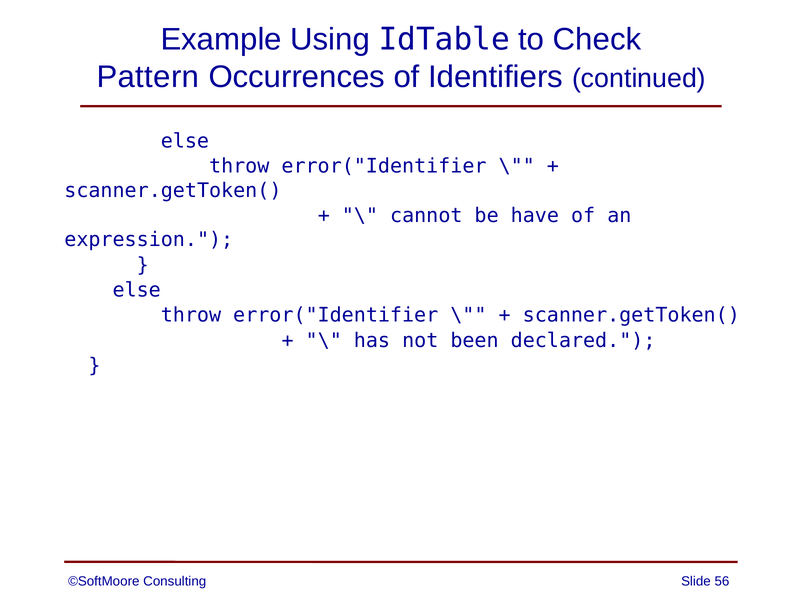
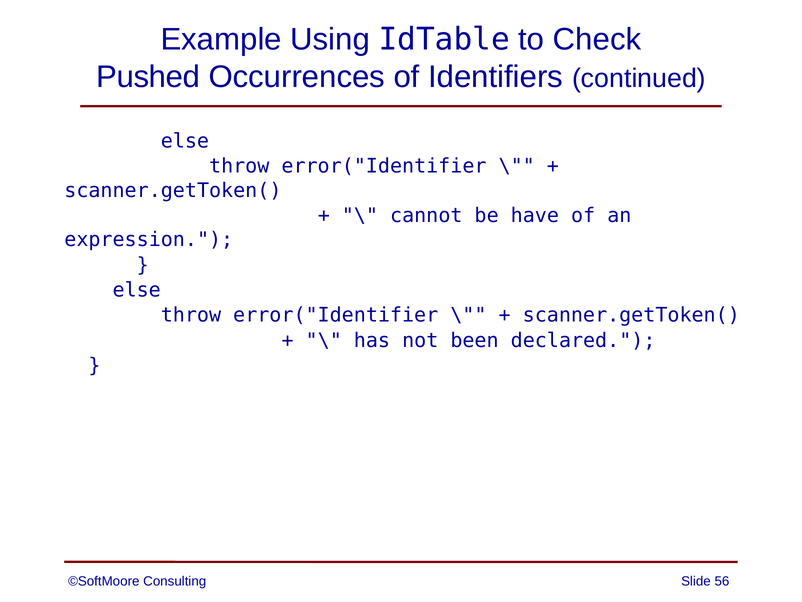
Pattern: Pattern -> Pushed
